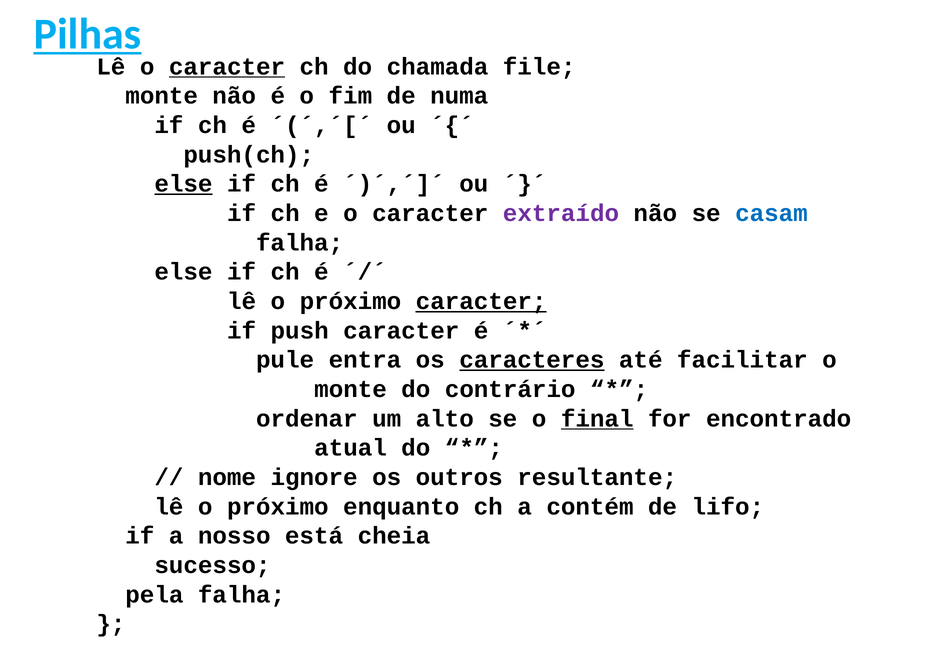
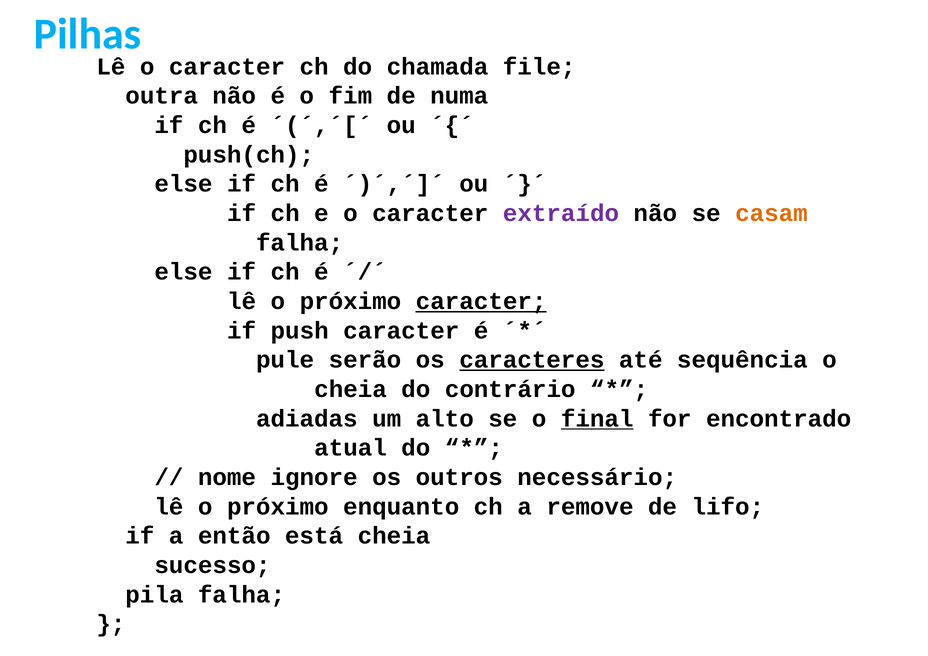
Pilhas underline: present -> none
caracter at (227, 67) underline: present -> none
monte at (162, 96): monte -> outra
else at (183, 184) underline: present -> none
casam colour: blue -> orange
entra: entra -> serão
facilitar: facilitar -> sequência
monte at (351, 389): monte -> cheia
ordenar: ordenar -> adiadas
resultante: resultante -> necessário
contém: contém -> remove
nosso: nosso -> então
pela: pela -> pila
